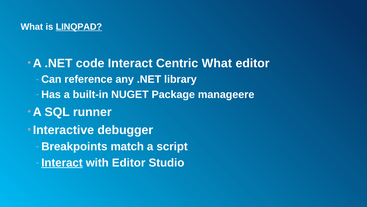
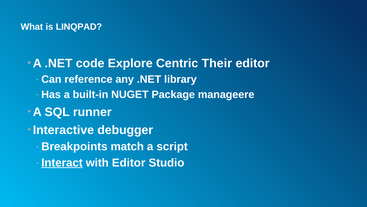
LINQPAD underline: present -> none
code Interact: Interact -> Explore
Centric What: What -> Their
